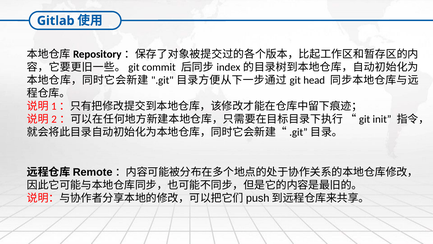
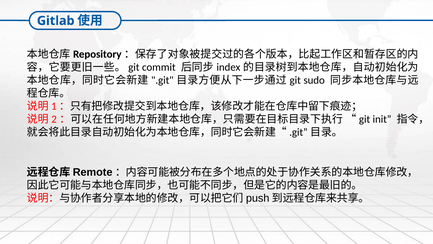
head: head -> sudo
